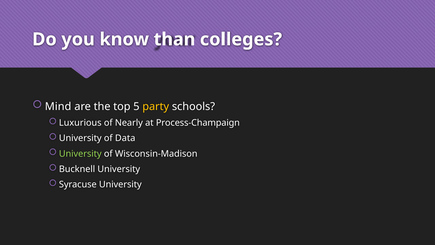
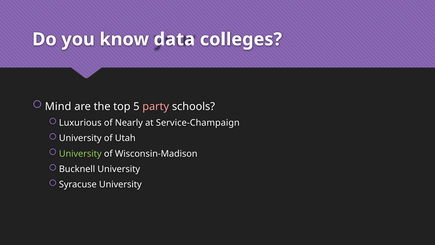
than: than -> data
party colour: yellow -> pink
Process-Champaign: Process-Champaign -> Service-Champaign
Data: Data -> Utah
